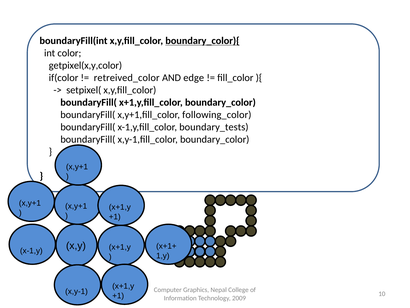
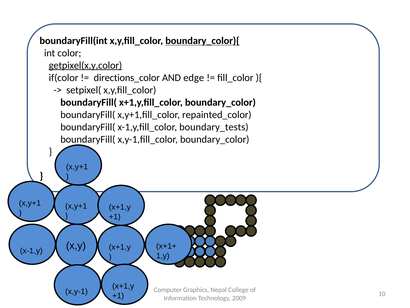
getpixel(x,y,color underline: none -> present
retreived_color: retreived_color -> directions_color
following_color: following_color -> repainted_color
